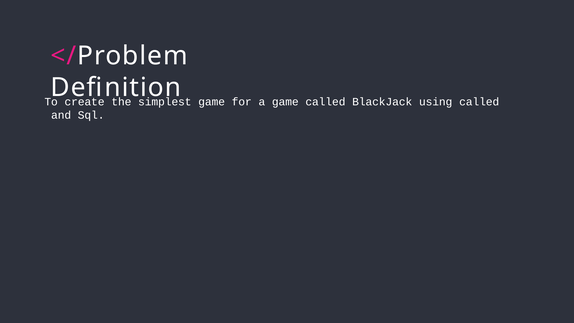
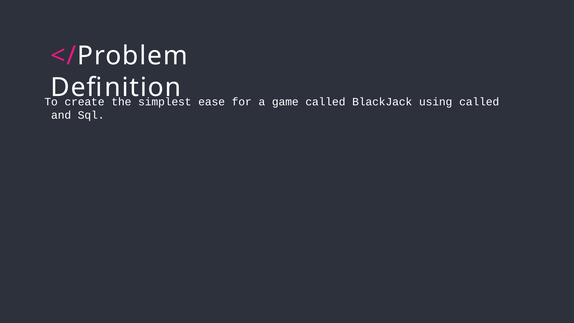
game at (212, 102): game -> ease
